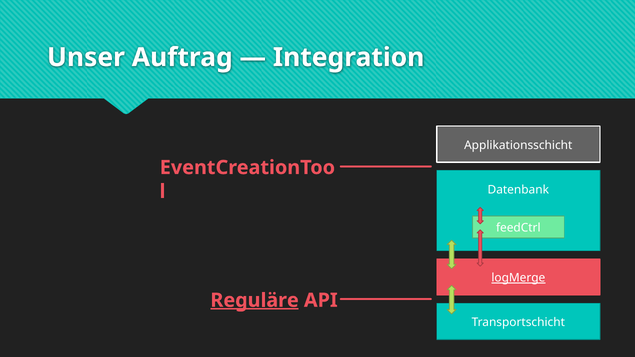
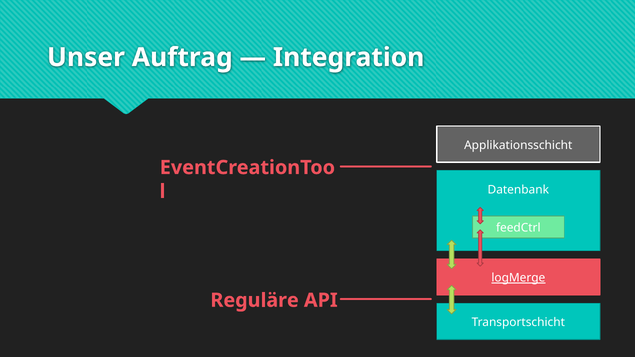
Reguläre underline: present -> none
